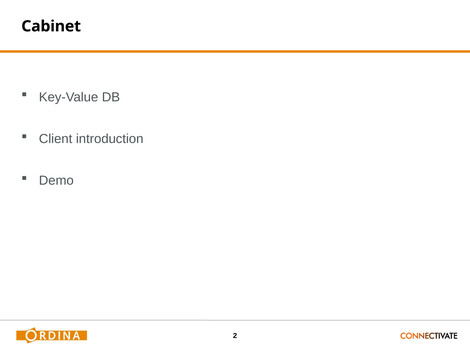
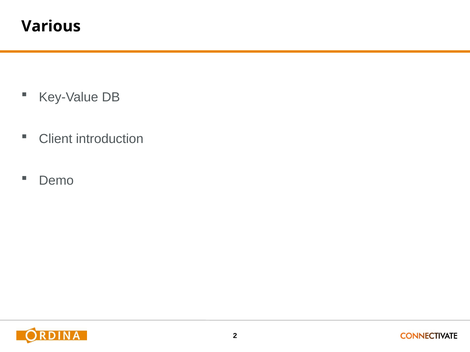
Cabinet: Cabinet -> Various
